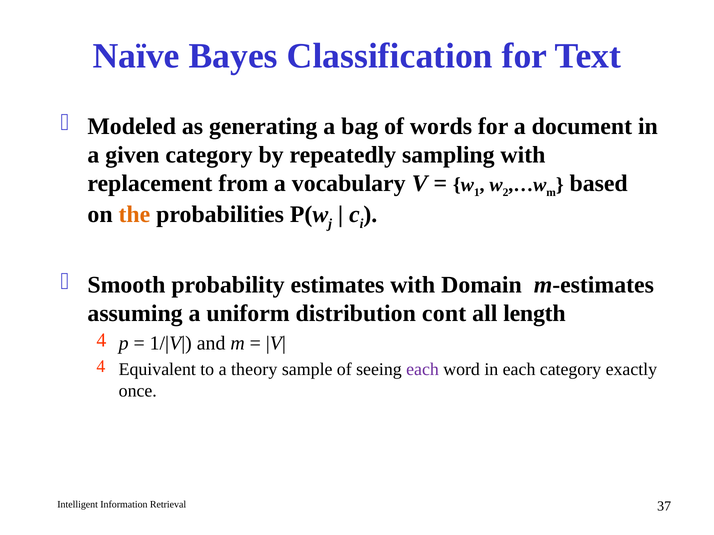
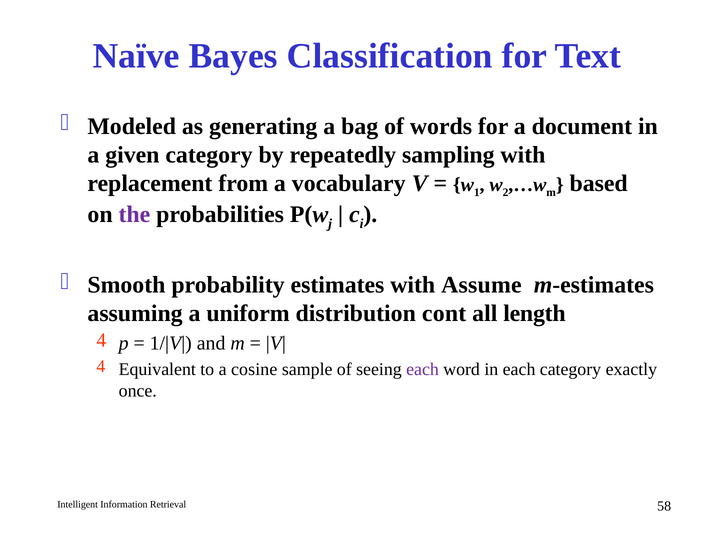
the colour: orange -> purple
Domain: Domain -> Assume
theory: theory -> cosine
37: 37 -> 58
